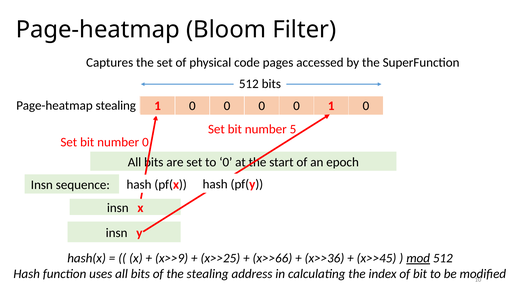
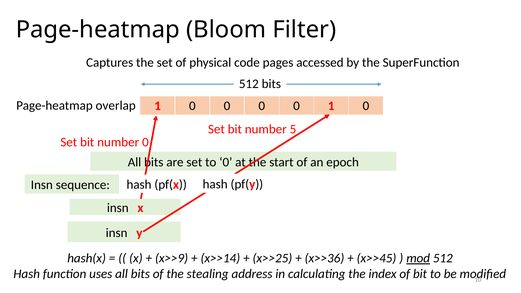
Page-heatmap stealing: stealing -> overlap
x>>25: x>>25 -> x>>14
x>>66: x>>66 -> x>>25
